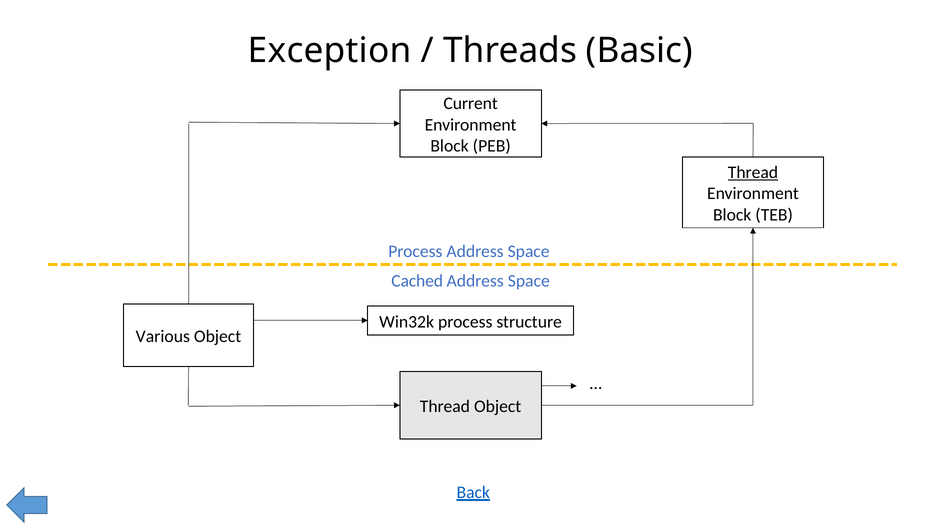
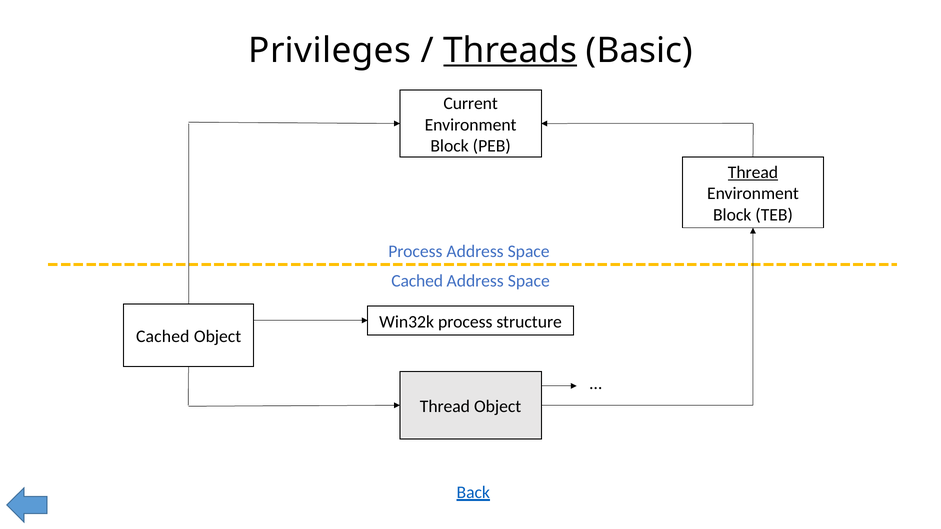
Exception: Exception -> Privileges
Threads underline: none -> present
Various at (163, 337): Various -> Cached
